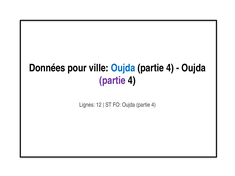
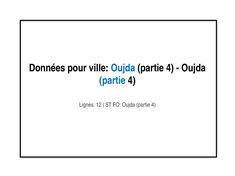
partie at (112, 81) colour: purple -> blue
